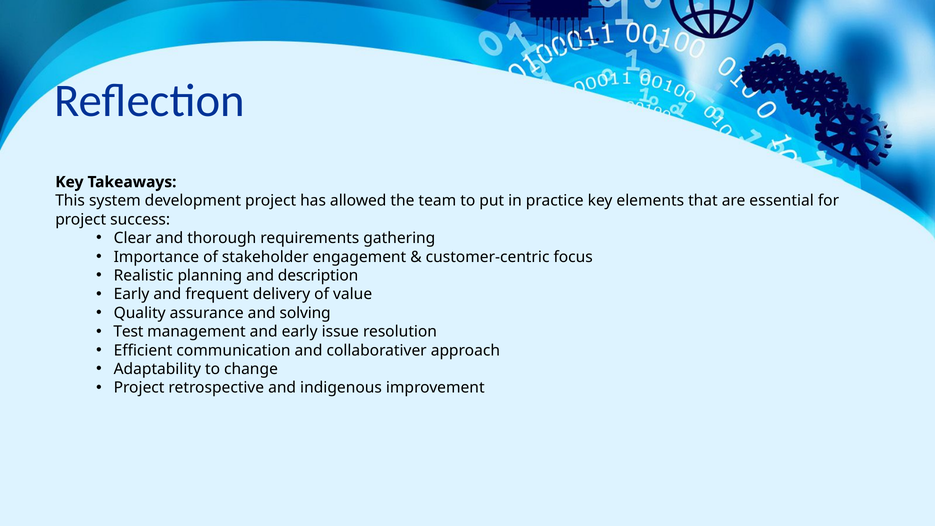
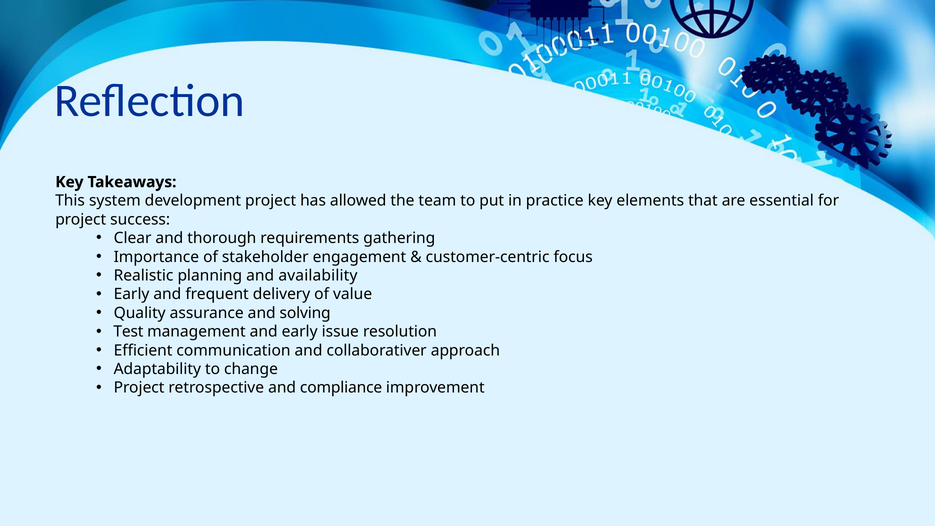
description: description -> availability
indigenous: indigenous -> compliance
